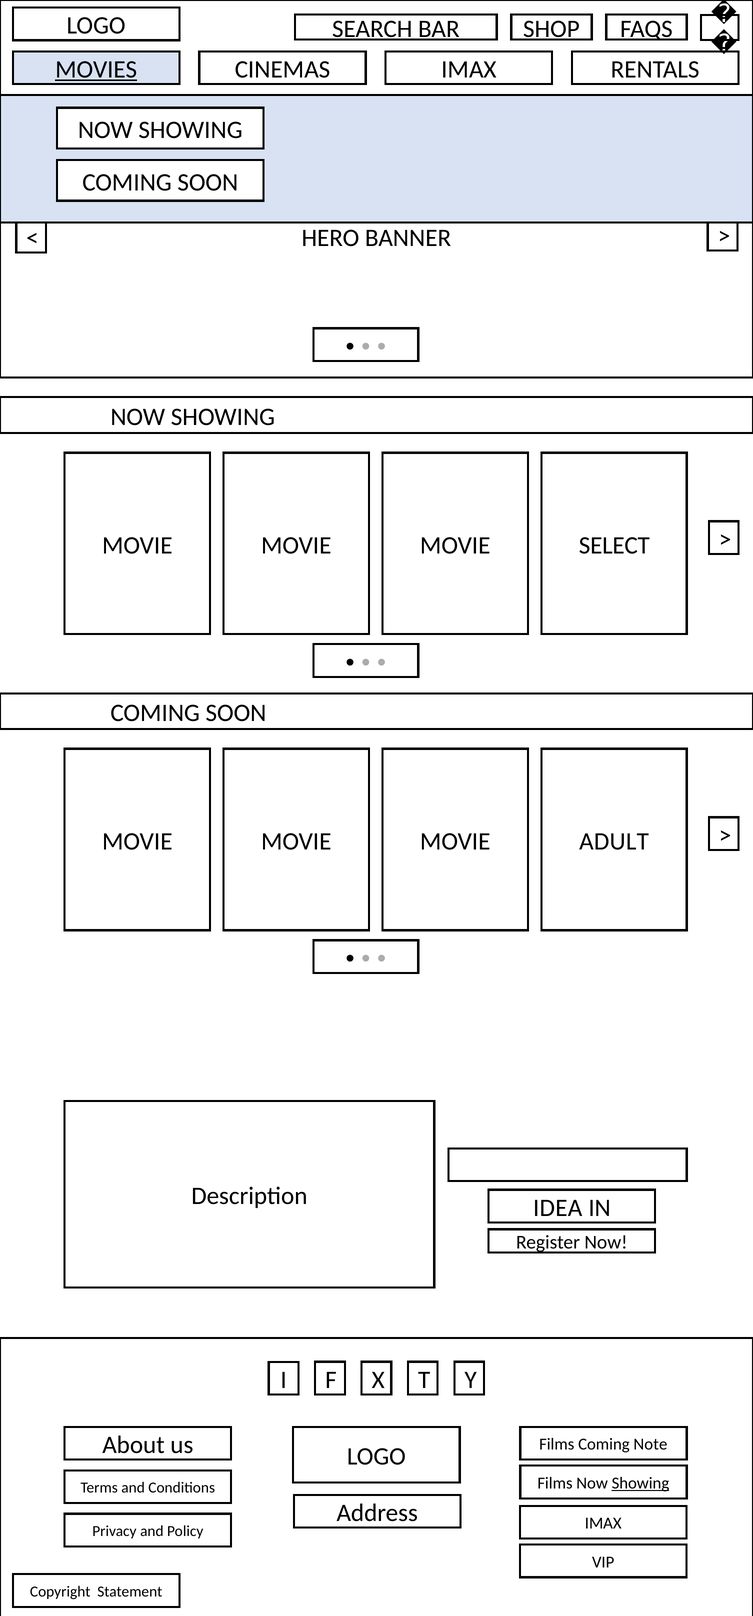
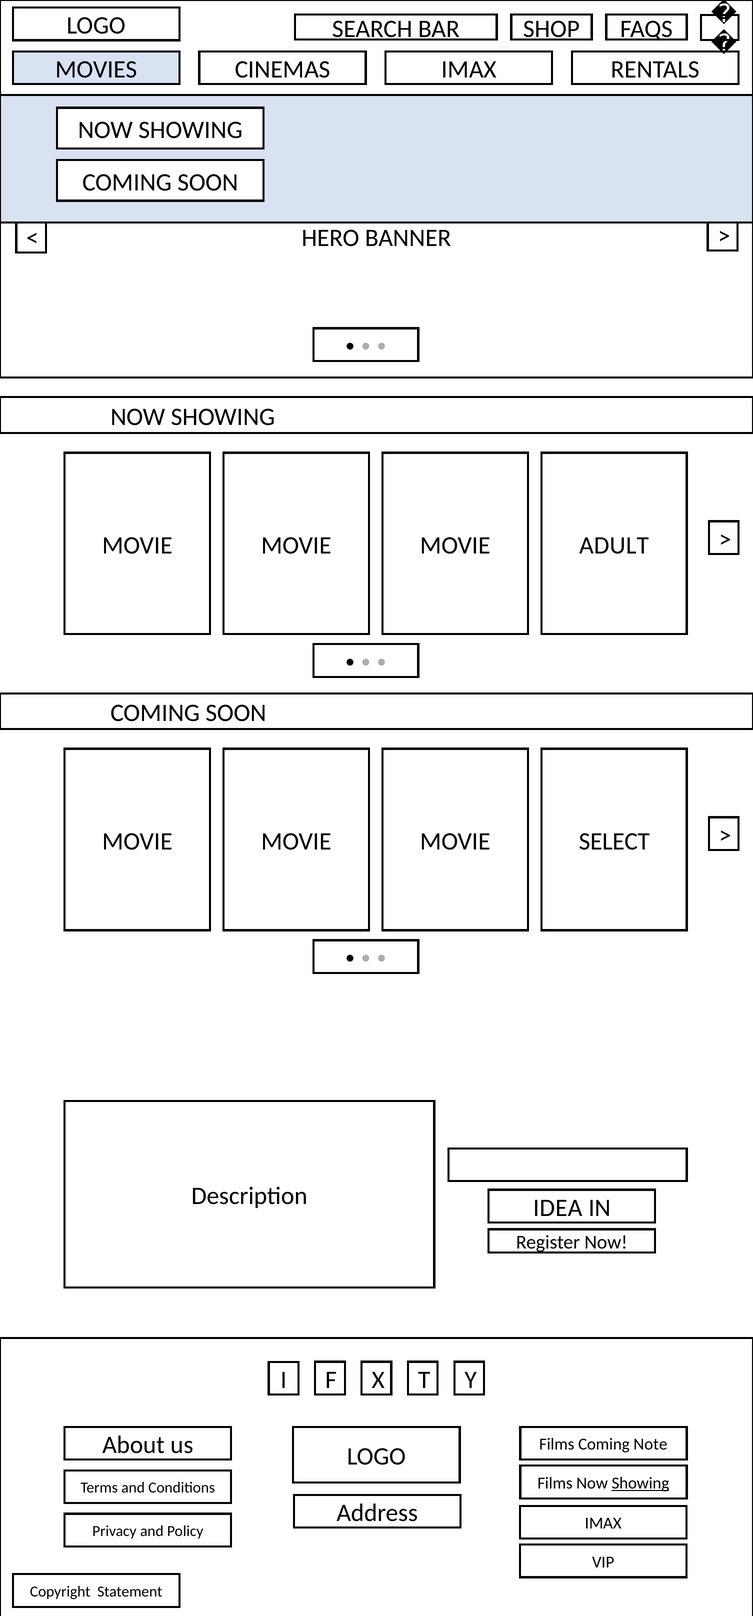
MOVIES underline: present -> none
SELECT: SELECT -> ADULT
ADULT: ADULT -> SELECT
